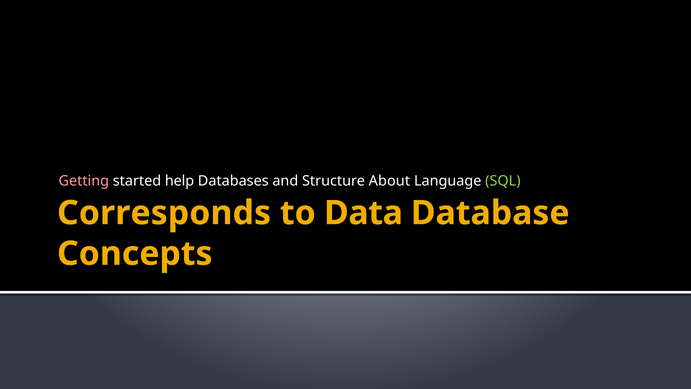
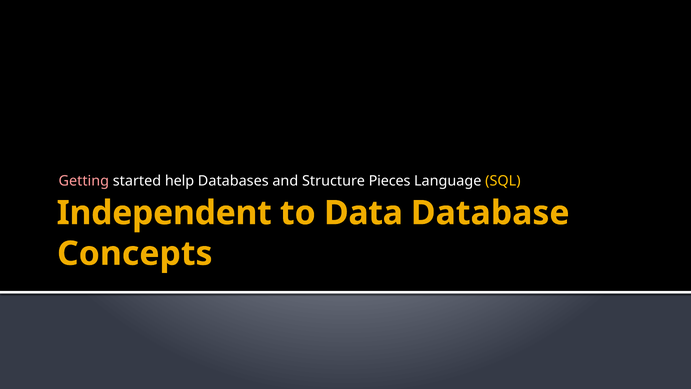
About: About -> Pieces
SQL colour: light green -> yellow
Corresponds: Corresponds -> Independent
